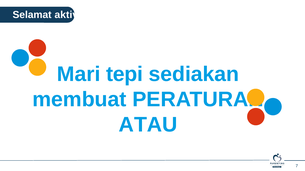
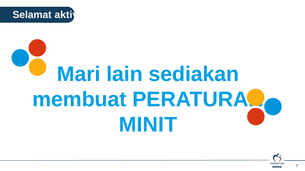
tepi: tepi -> lain
ATAU: ATAU -> MINIT
